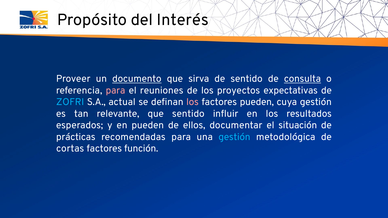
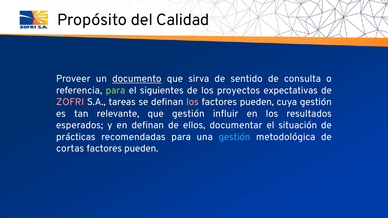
Interés: Interés -> Calidad
consulta underline: present -> none
para at (115, 91) colour: pink -> light green
reuniones: reuniones -> siguientes
ZOFRI colour: light blue -> pink
actual: actual -> tareas
que sentido: sentido -> gestión
en pueden: pueden -> definan
función at (141, 149): función -> pueden
